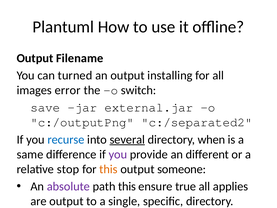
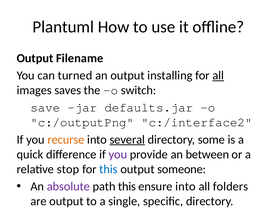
all at (218, 75) underline: none -> present
error: error -> saves
external.jar: external.jar -> defaults.jar
c:/separated2: c:/separated2 -> c:/interface2
recurse colour: blue -> orange
directory when: when -> some
same: same -> quick
different: different -> between
this at (108, 169) colour: orange -> blue
ensure true: true -> into
all applies: applies -> folders
